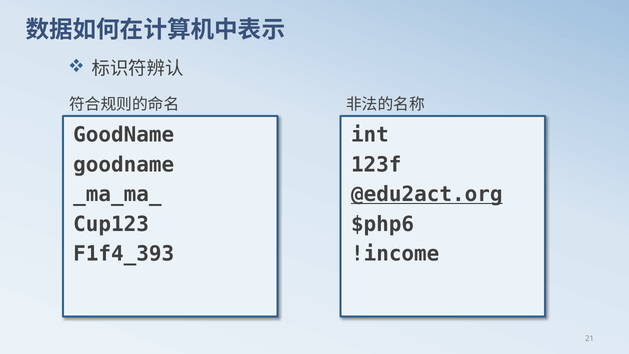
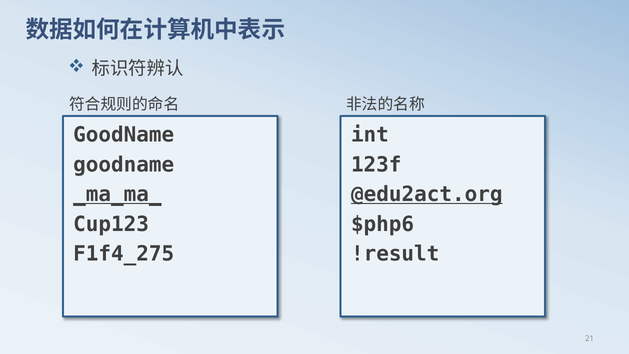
_ma_ma_ underline: none -> present
F1f4_393: F1f4_393 -> F1f4_275
!income: !income -> !result
